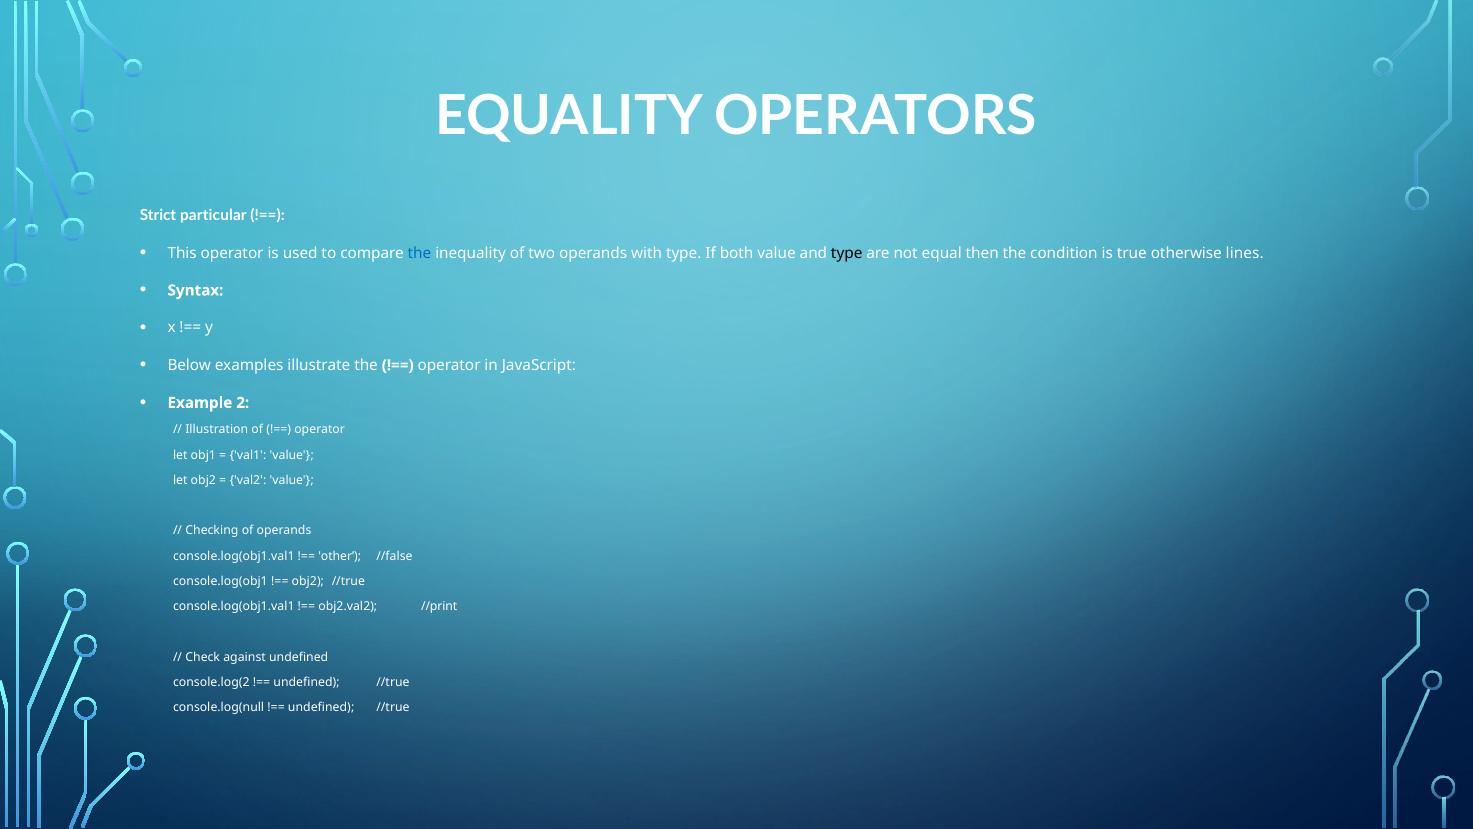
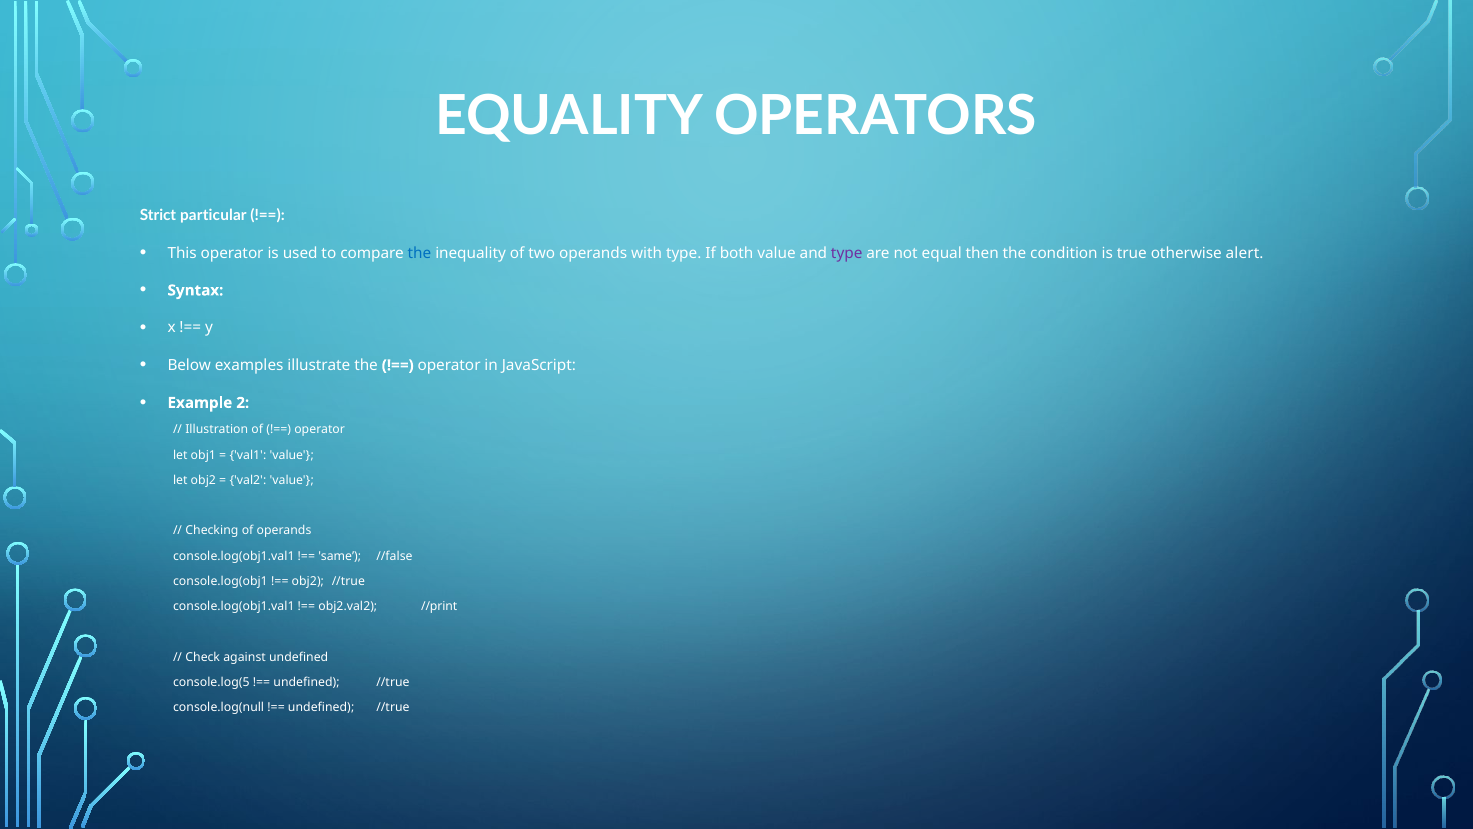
type at (847, 253) colour: black -> purple
lines: lines -> alert
other: other -> same
console.log(2: console.log(2 -> console.log(5
